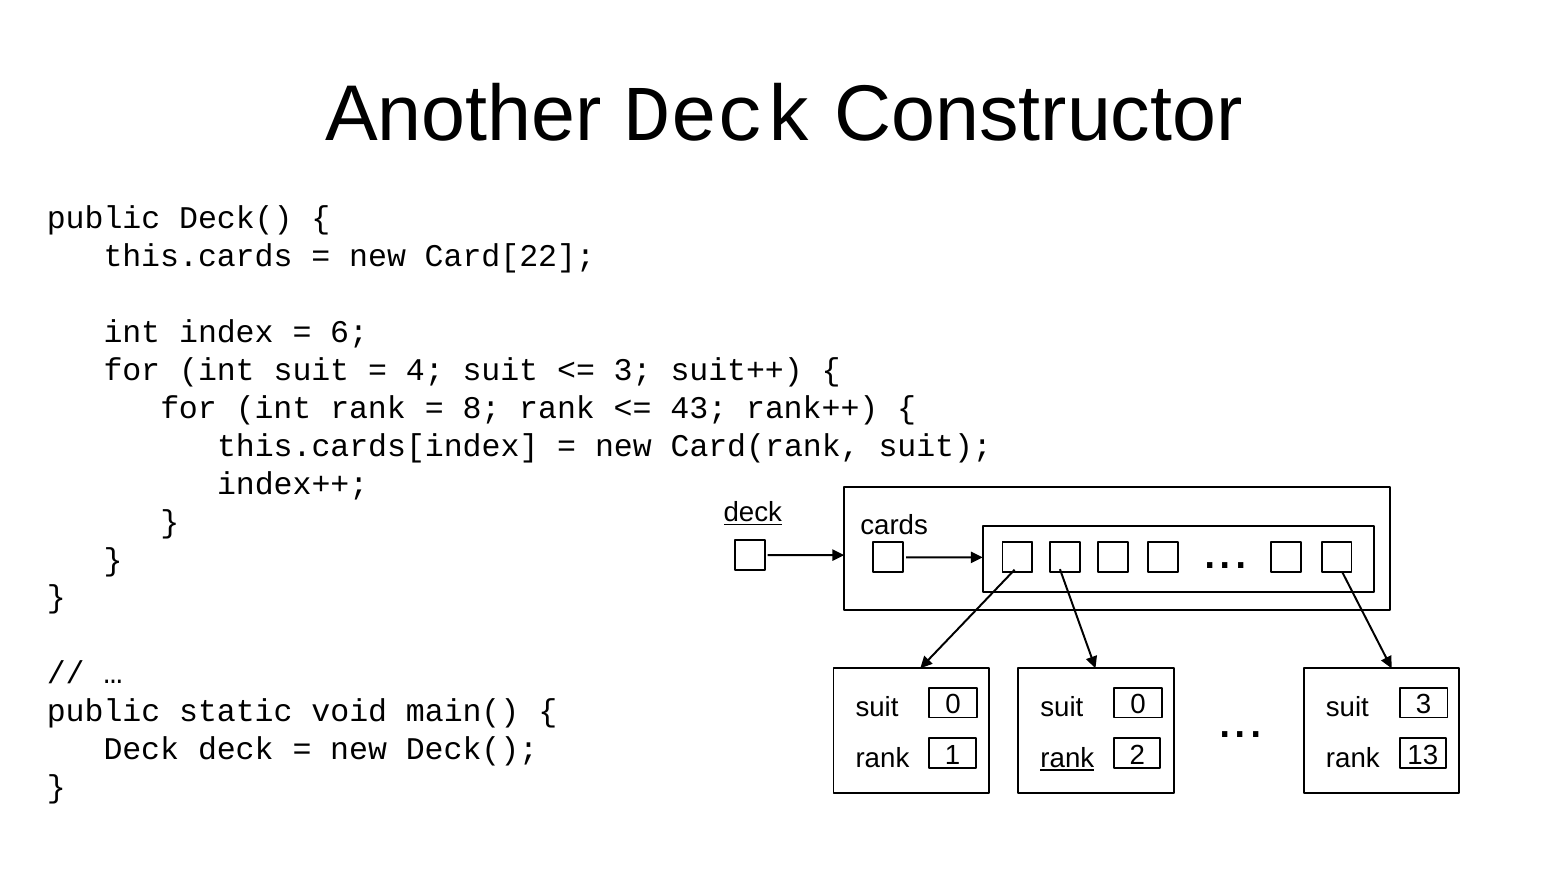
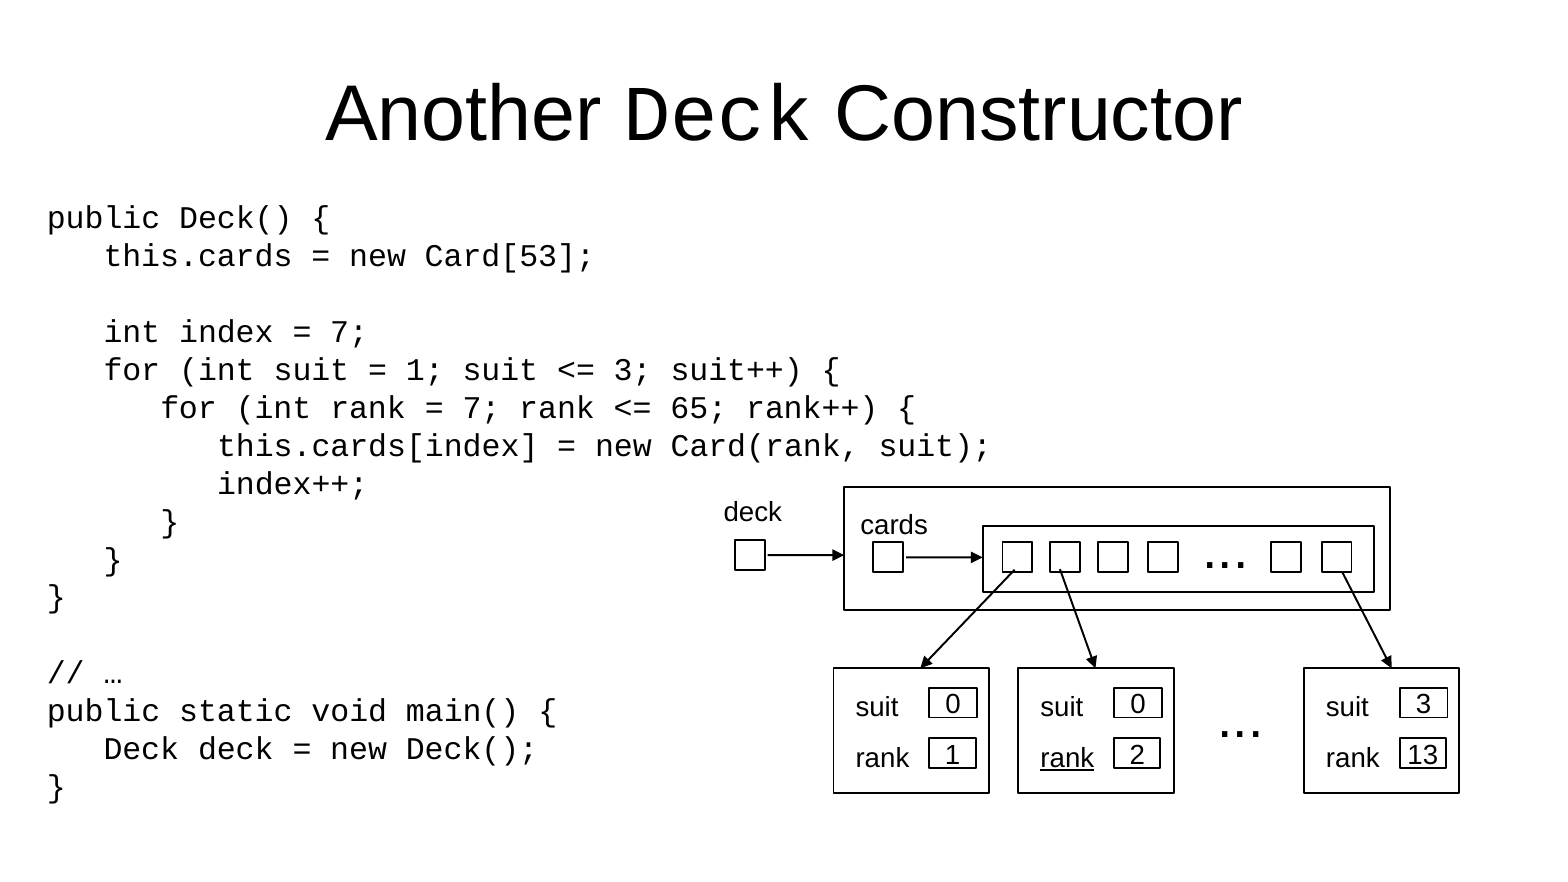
Card[22: Card[22 -> Card[53
6 at (349, 332): 6 -> 7
4 at (425, 370): 4 -> 1
8 at (482, 408): 8 -> 7
43: 43 -> 65
deck at (753, 513) underline: present -> none
